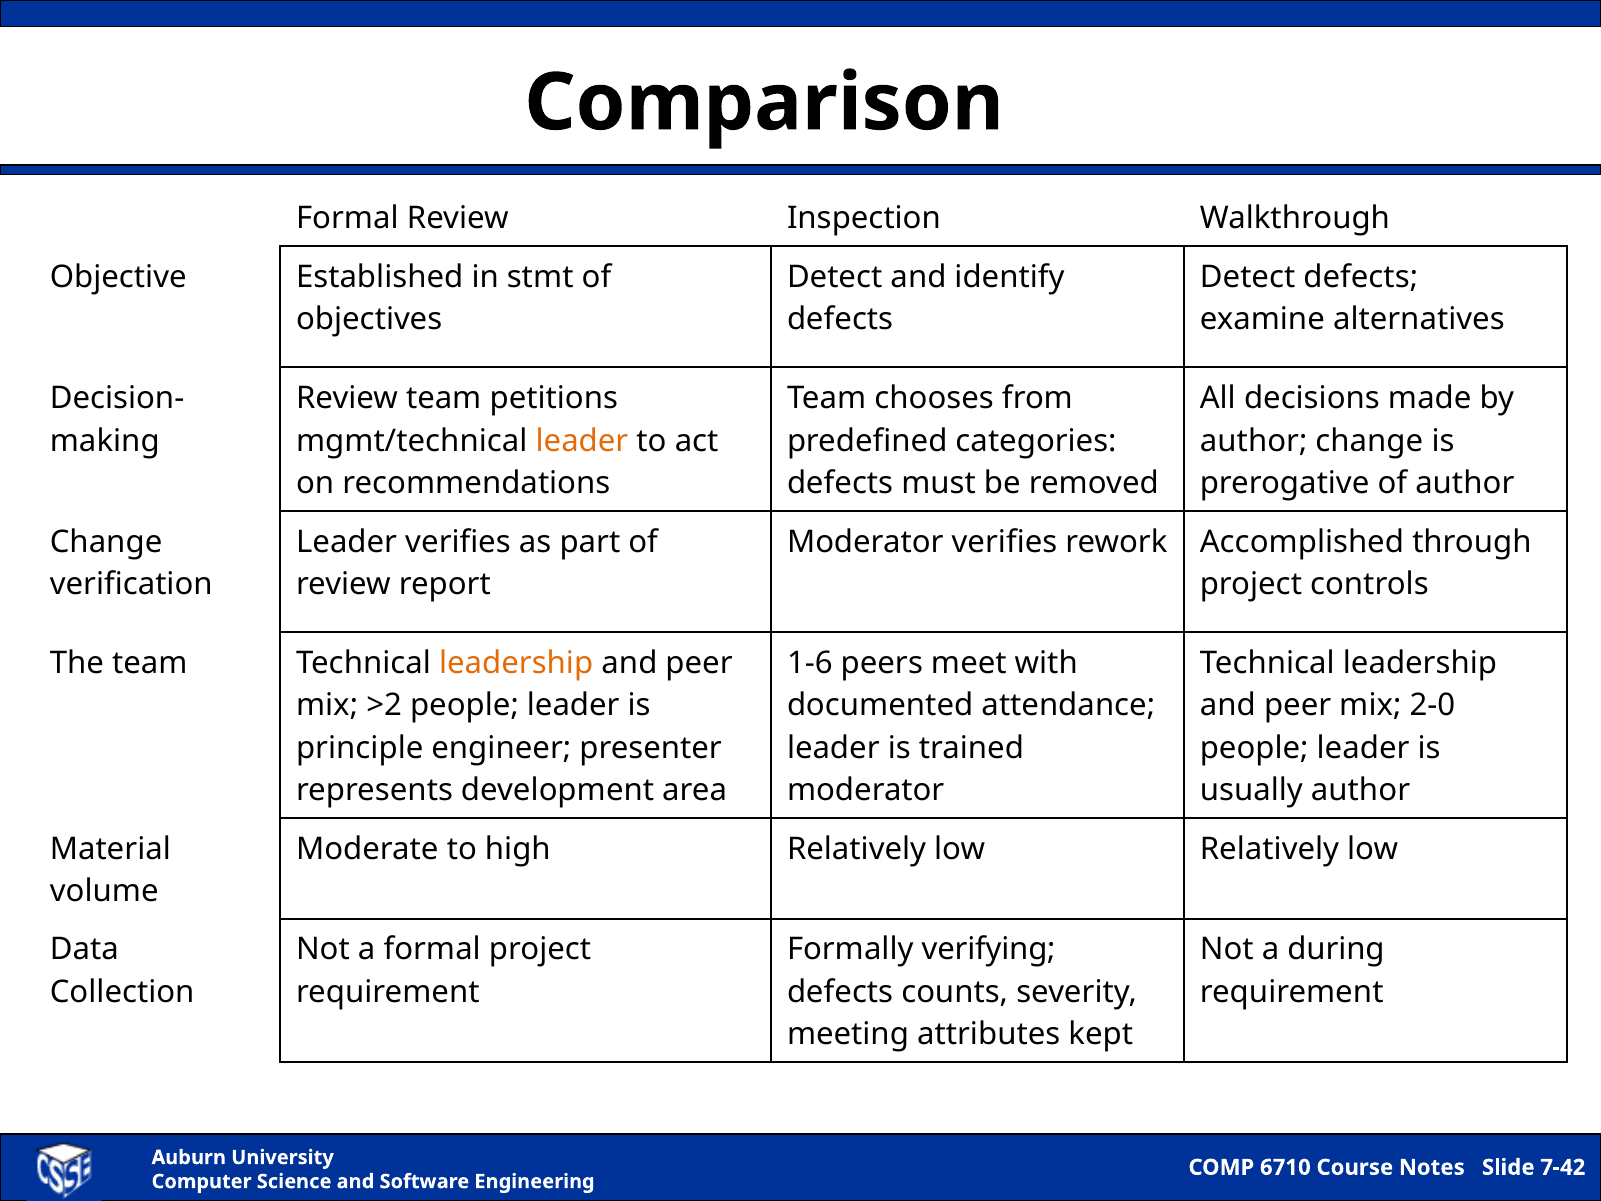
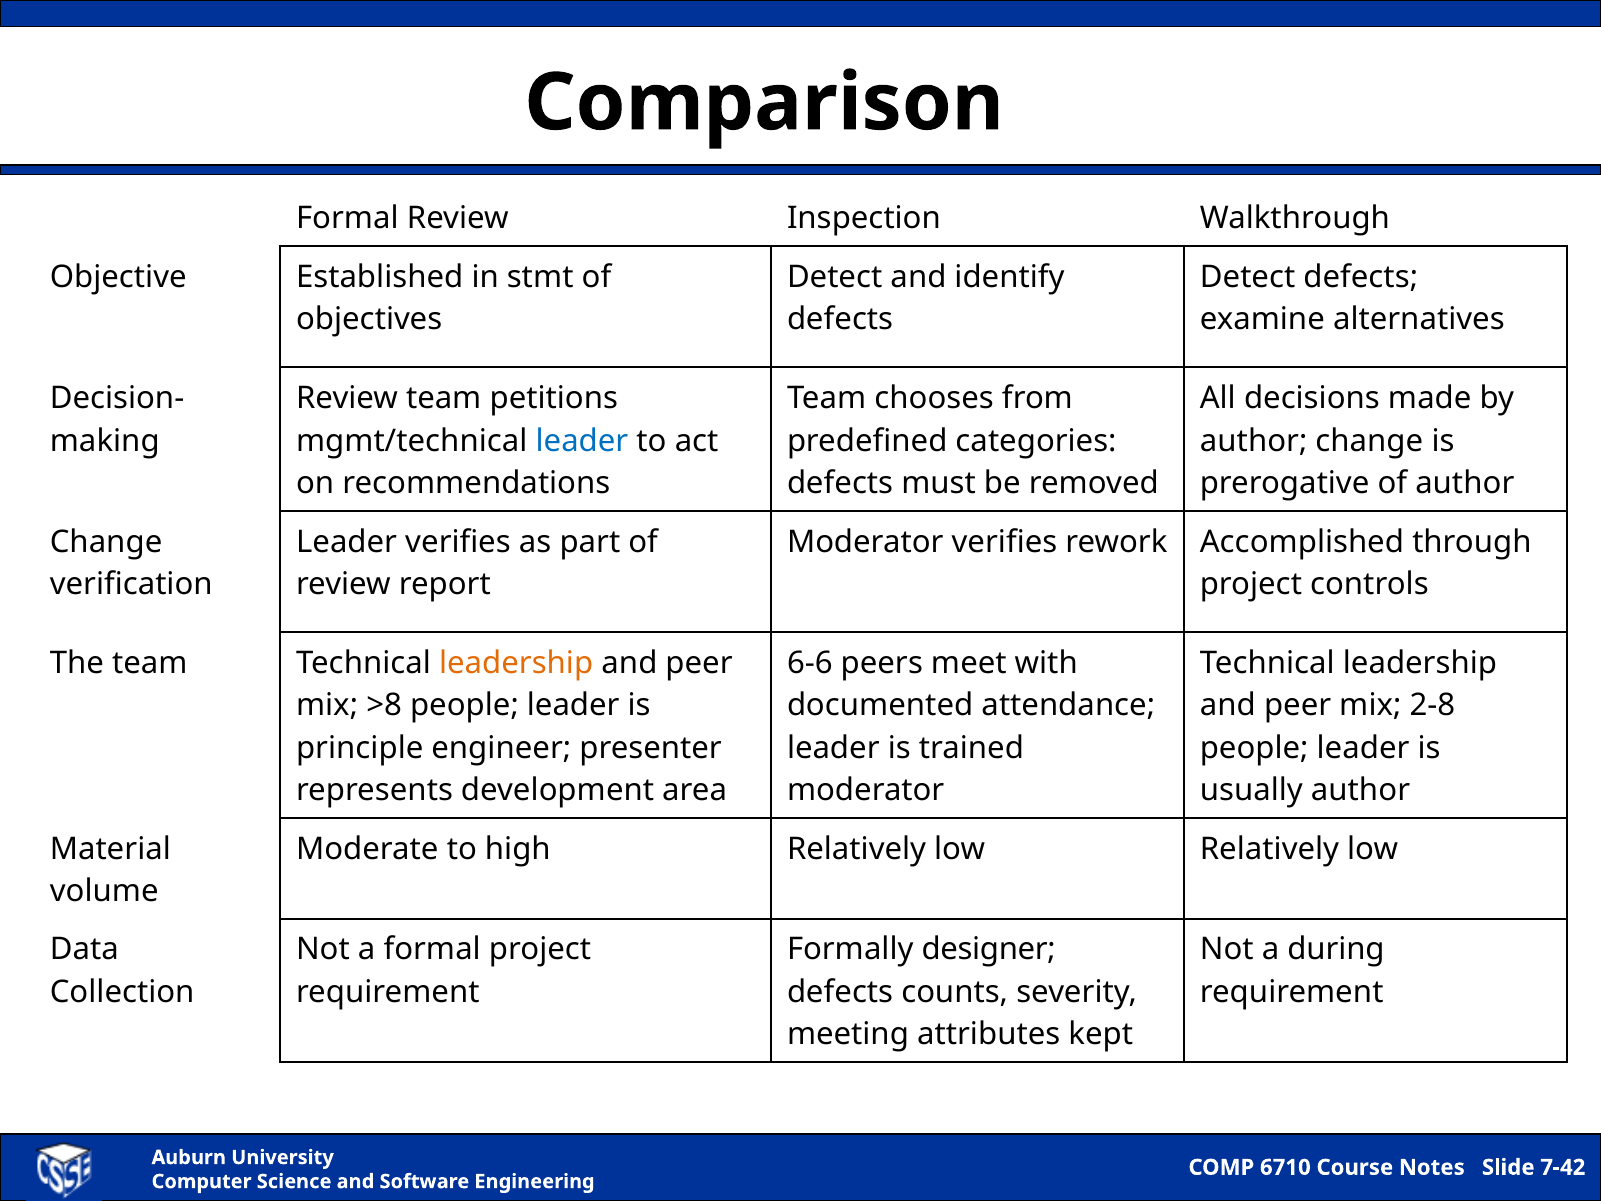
leader at (582, 441) colour: orange -> blue
1-6: 1-6 -> 6-6
>2: >2 -> >8
2-0: 2-0 -> 2-8
verifying: verifying -> designer
